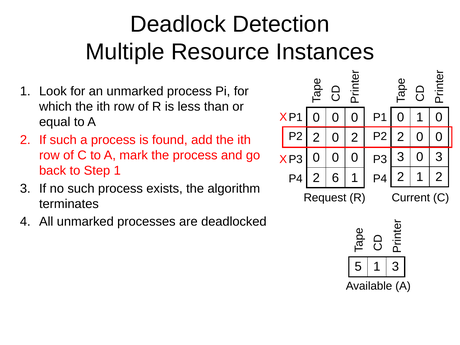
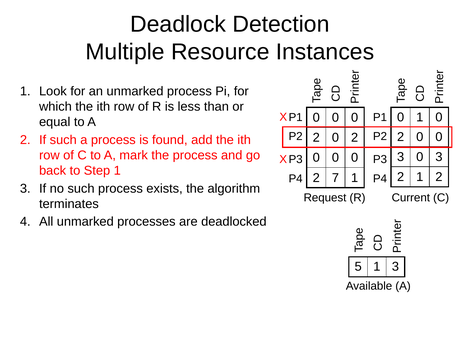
6: 6 -> 7
